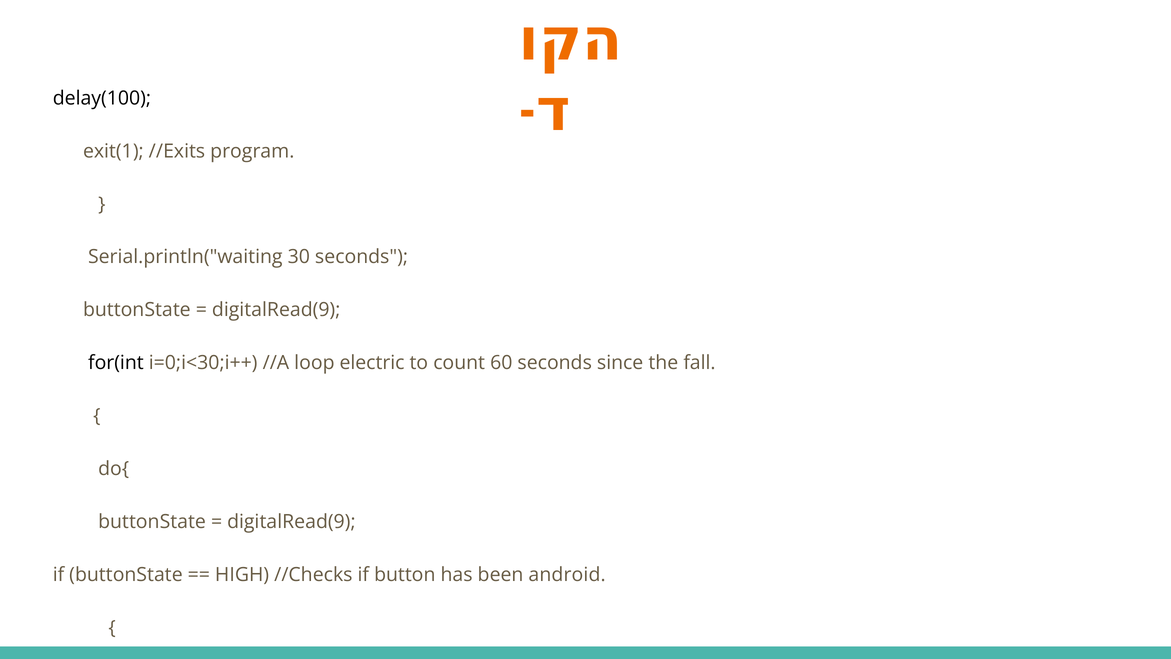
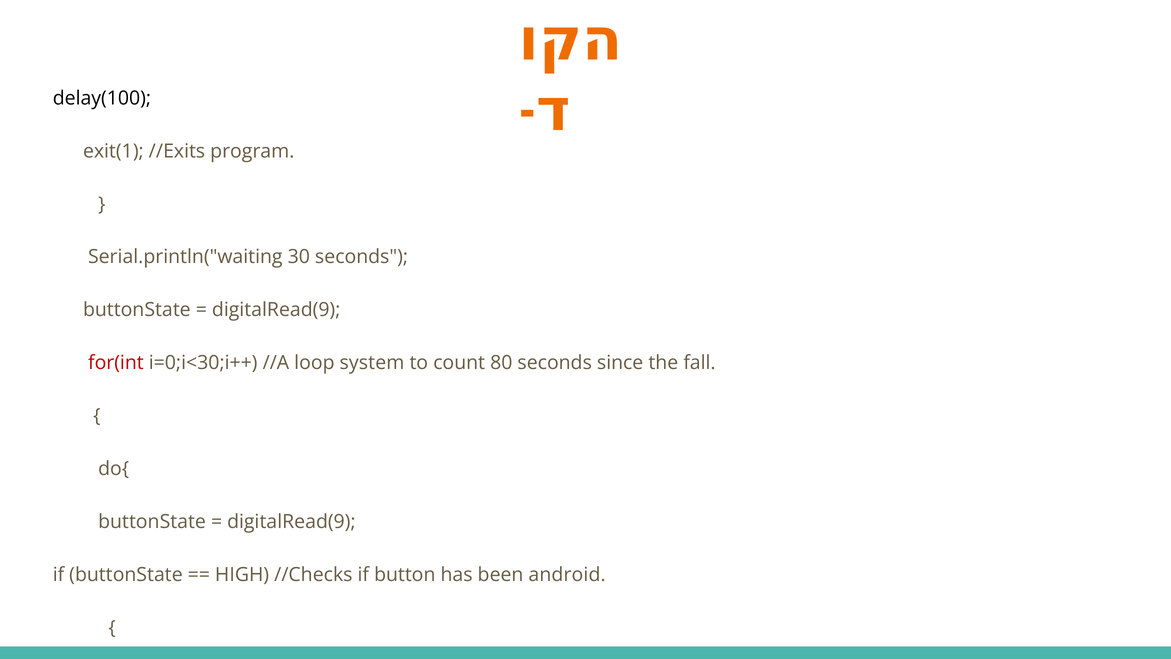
for(int colour: black -> red
electric: electric -> system
60: 60 -> 80
